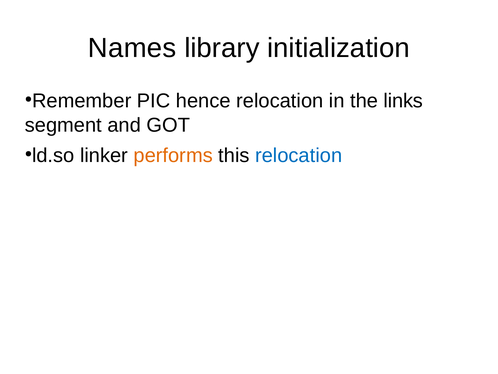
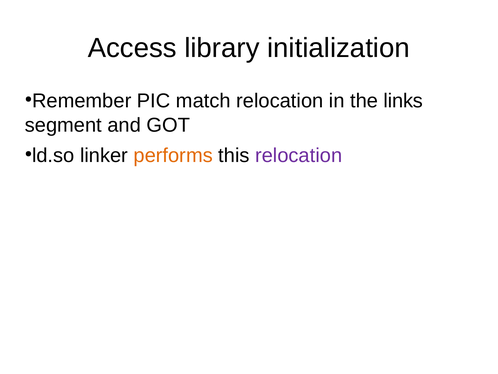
Names: Names -> Access
hence: hence -> match
relocation at (299, 155) colour: blue -> purple
